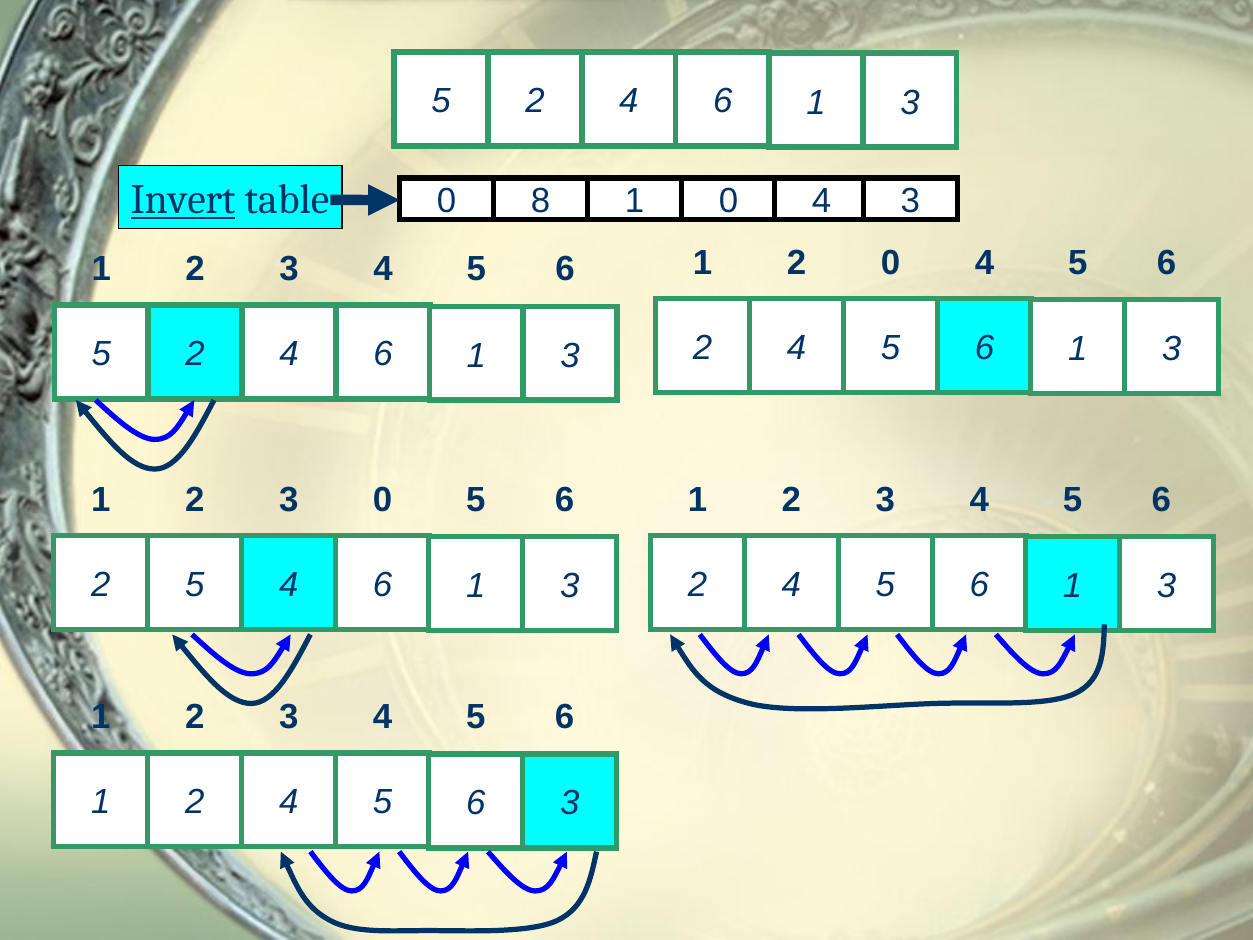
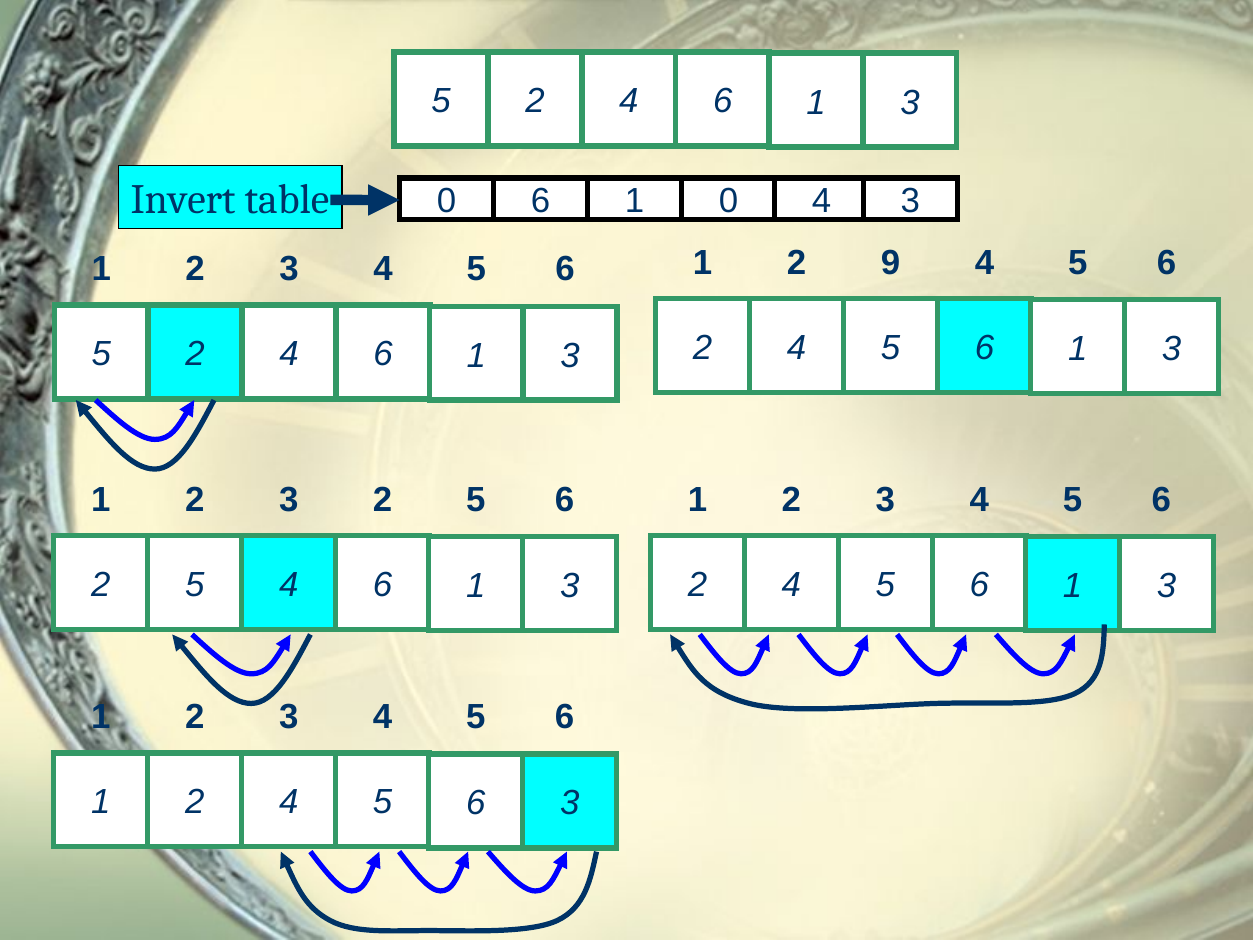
Invert underline: present -> none
0 8: 8 -> 6
2 0: 0 -> 9
2 3 0: 0 -> 2
